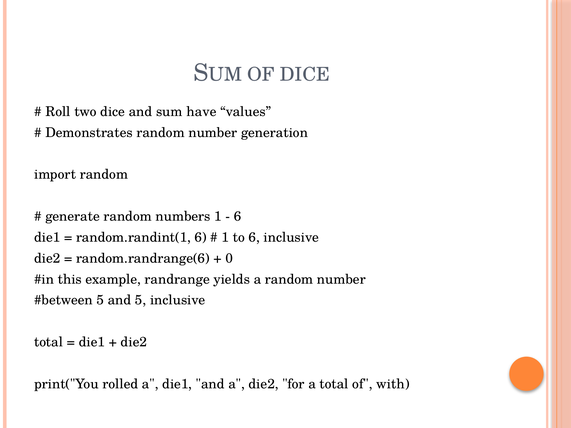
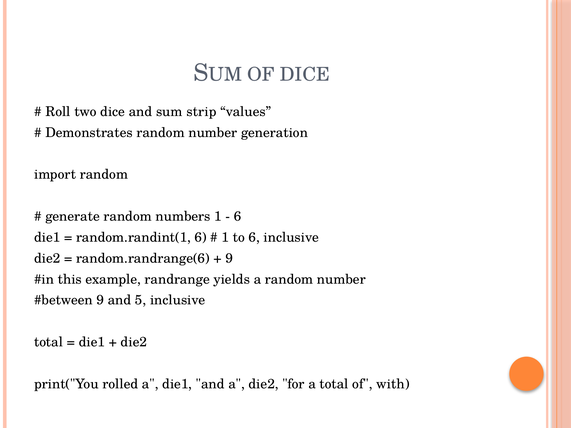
have: have -> strip
0 at (229, 258): 0 -> 9
5 at (100, 300): 5 -> 9
